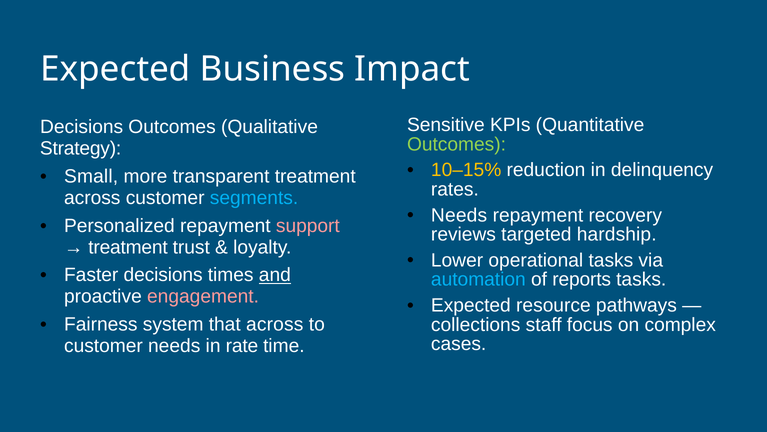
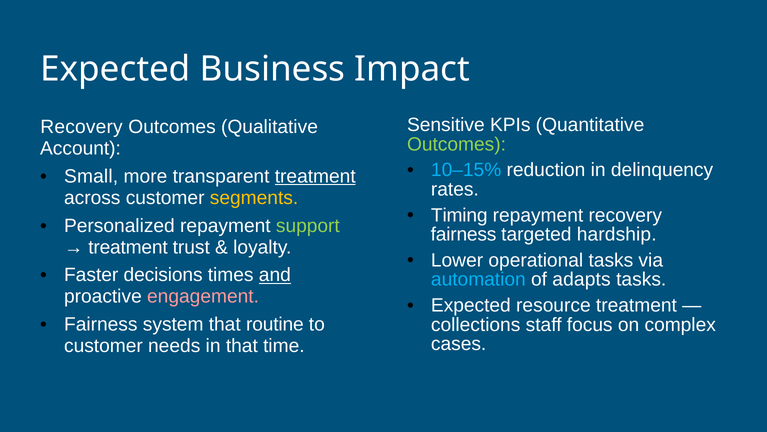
Decisions at (82, 127): Decisions -> Recovery
Strategy: Strategy -> Account
10–15% colour: yellow -> light blue
treatment at (315, 176) underline: none -> present
segments colour: light blue -> yellow
Needs at (459, 215): Needs -> Timing
support colour: pink -> light green
reviews at (463, 234): reviews -> fairness
reports: reports -> adapts
resource pathways: pathways -> treatment
that across: across -> routine
in rate: rate -> that
